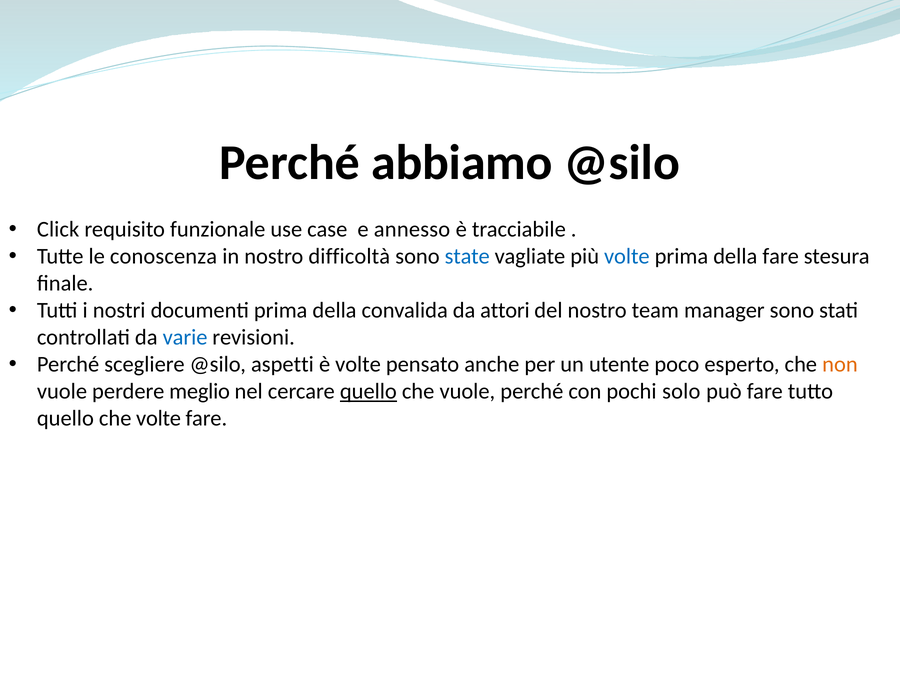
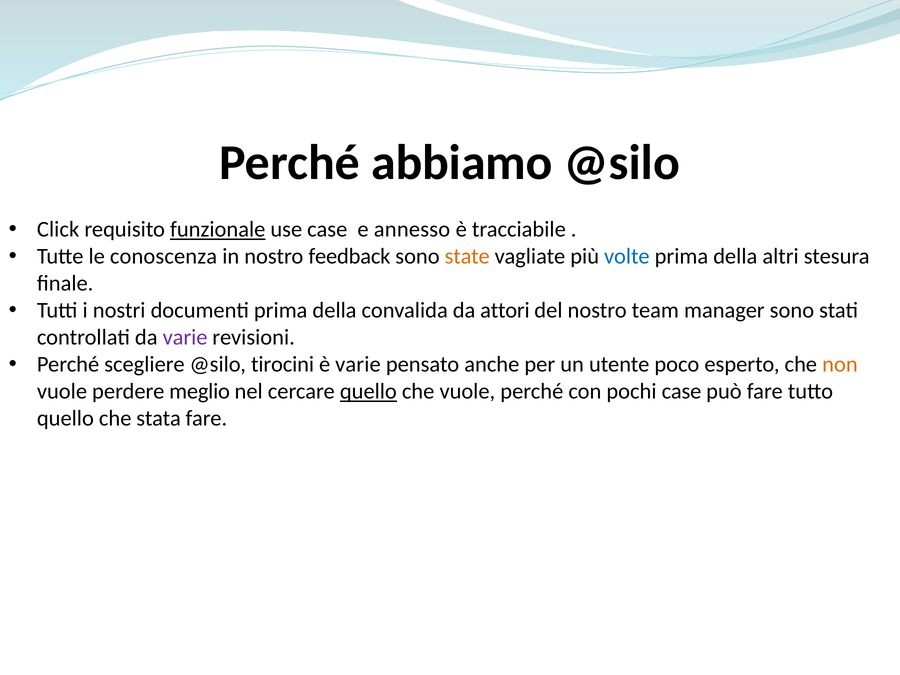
funzionale underline: none -> present
difficoltà: difficoltà -> feedback
state colour: blue -> orange
della fare: fare -> altri
varie at (185, 337) colour: blue -> purple
aspetti: aspetti -> tirocini
è volte: volte -> varie
pochi solo: solo -> case
che volte: volte -> stata
